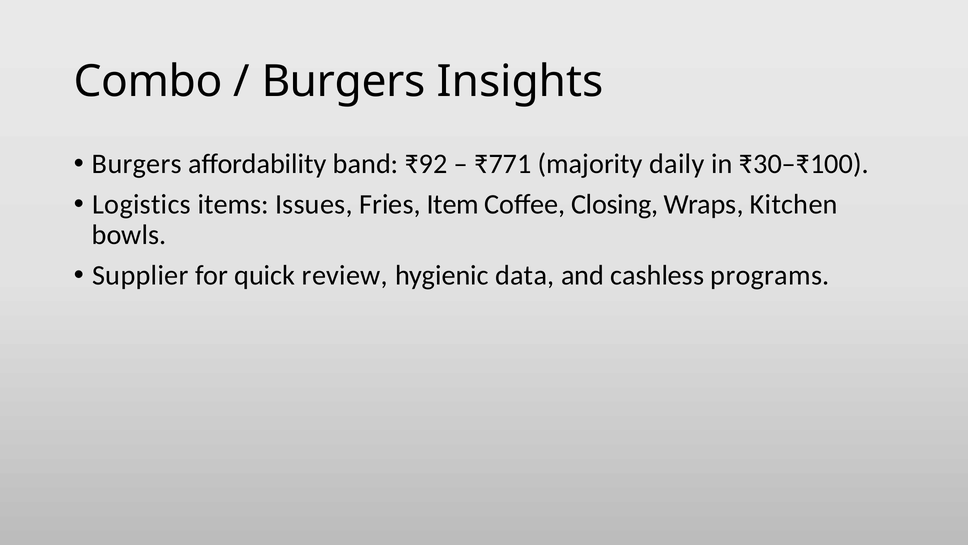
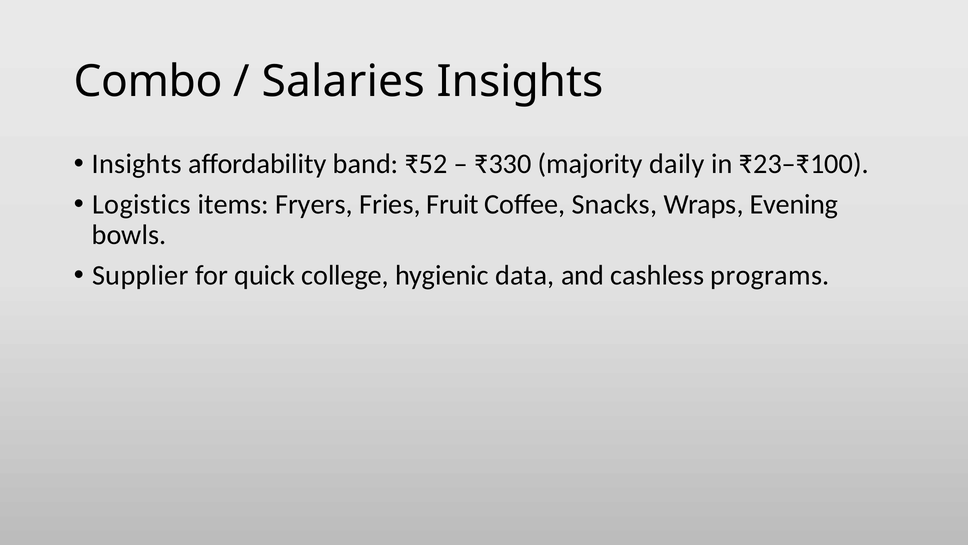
Burgers at (343, 81): Burgers -> Salaries
Burgers at (137, 164): Burgers -> Insights
₹92: ₹92 -> ₹52
₹771: ₹771 -> ₹330
₹30–₹100: ₹30–₹100 -> ₹23–₹100
Issues: Issues -> Fryers
Item: Item -> Fruit
Closing: Closing -> Snacks
Kitchen: Kitchen -> Evening
review: review -> college
